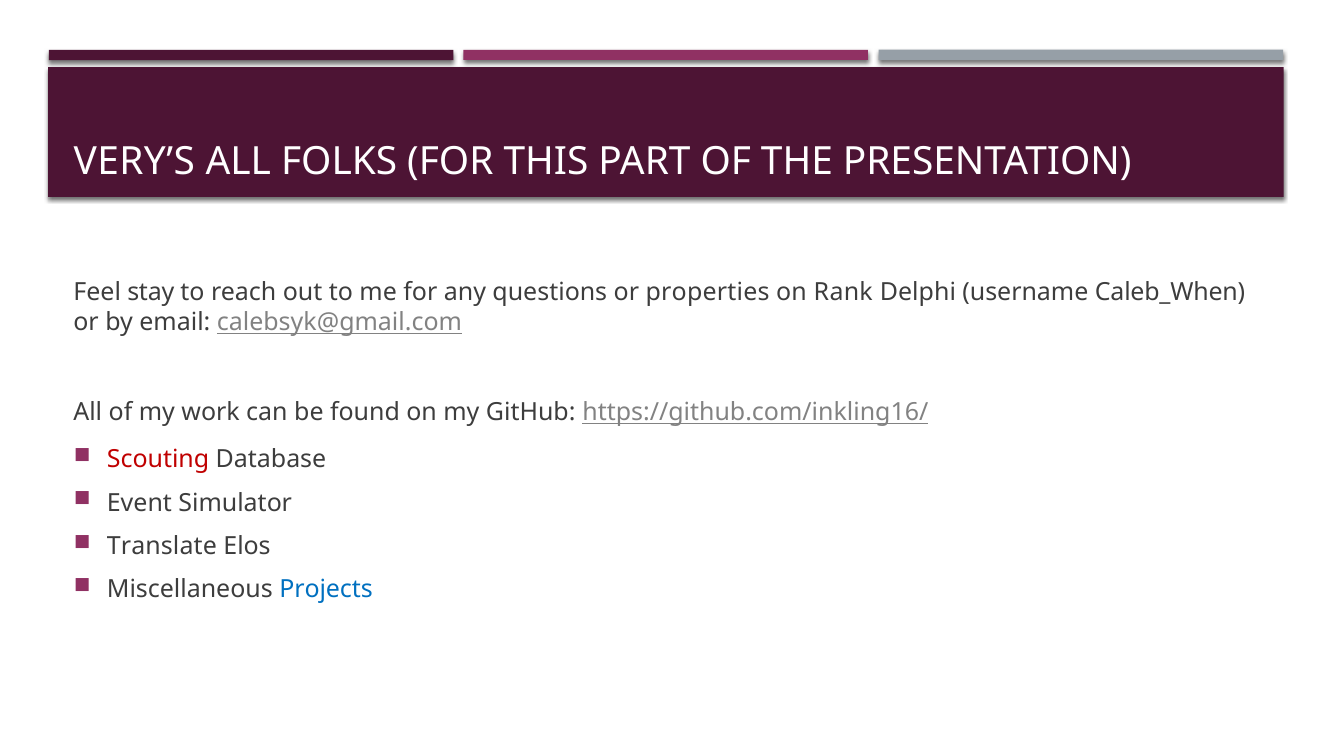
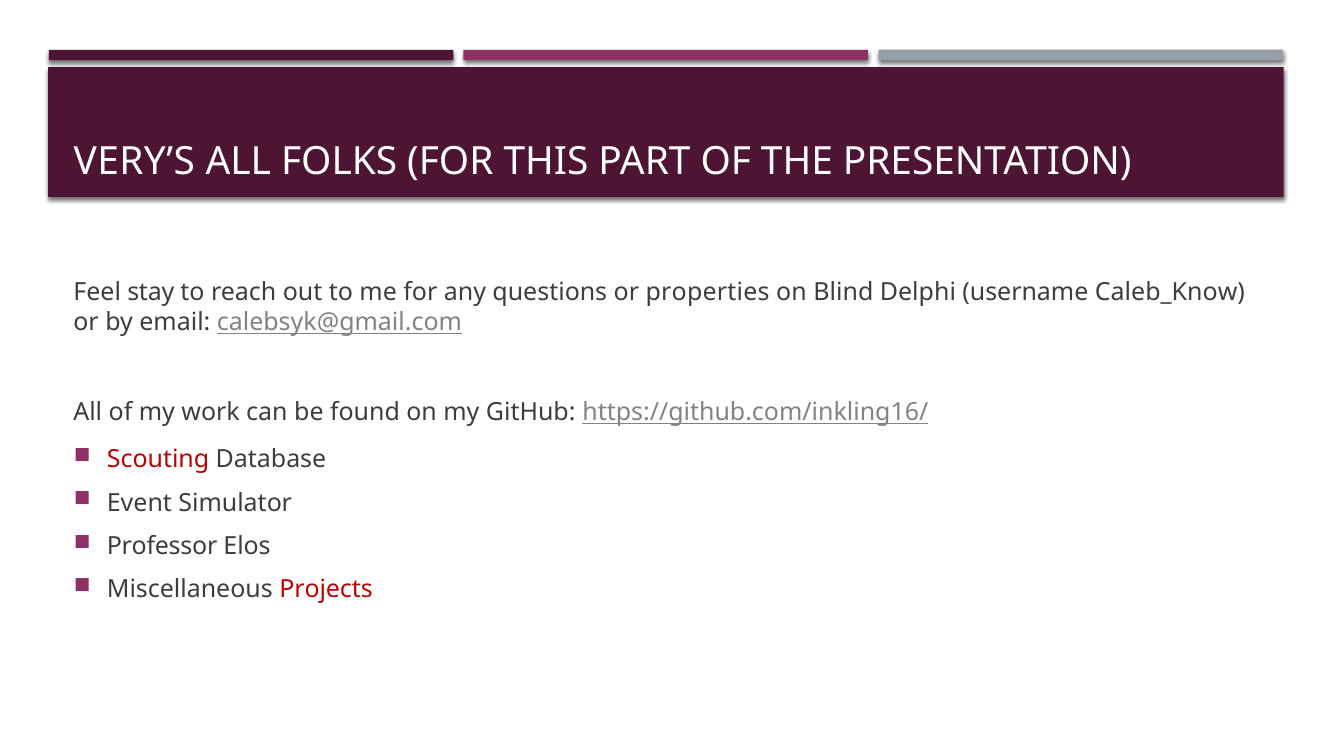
Rank: Rank -> Blind
Caleb_When: Caleb_When -> Caleb_Know
Translate: Translate -> Professor
Projects colour: blue -> red
